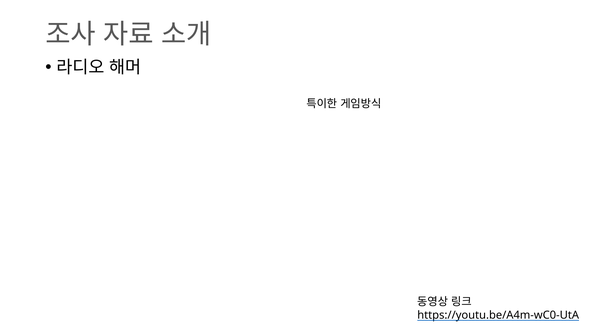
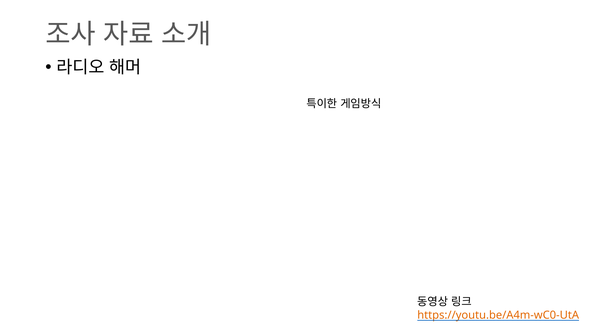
https://youtu.be/A4m-wC0-UtA colour: black -> orange
